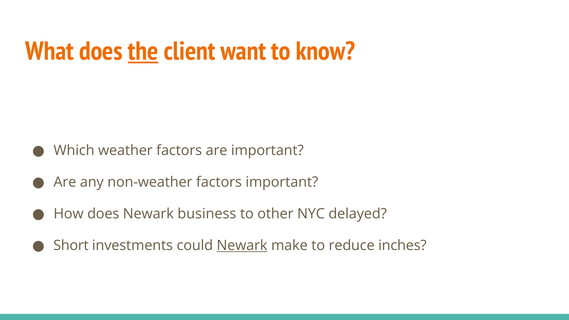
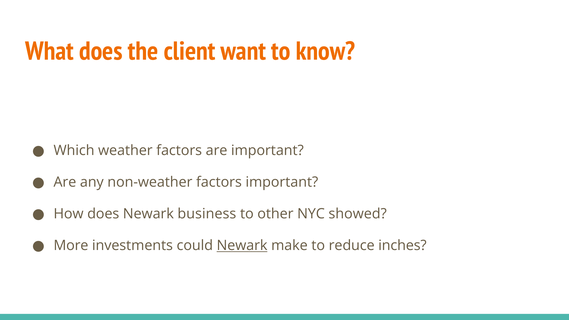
the underline: present -> none
delayed: delayed -> showed
Short: Short -> More
